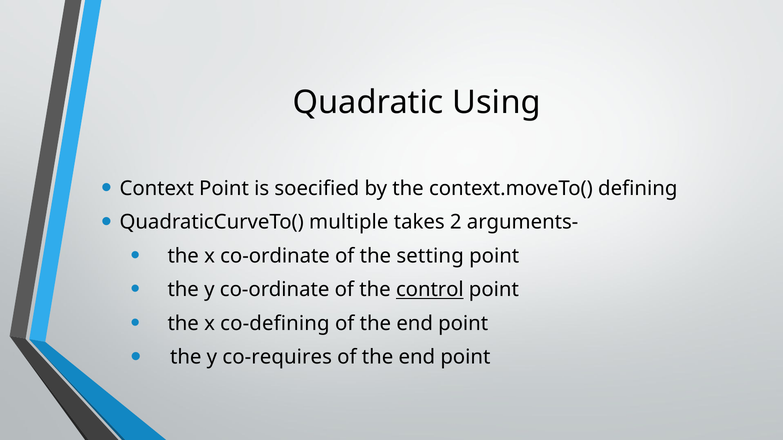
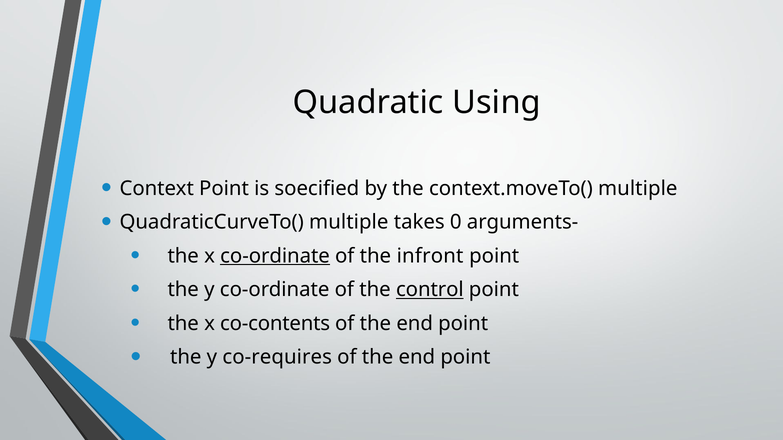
context.moveTo( defining: defining -> multiple
2: 2 -> 0
co-ordinate at (275, 256) underline: none -> present
setting: setting -> infront
co-defining: co-defining -> co-contents
